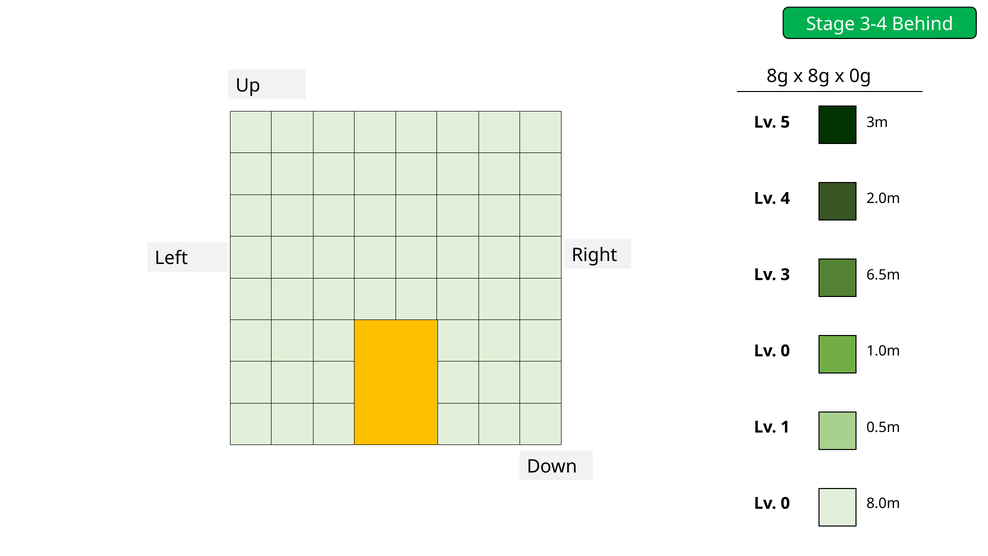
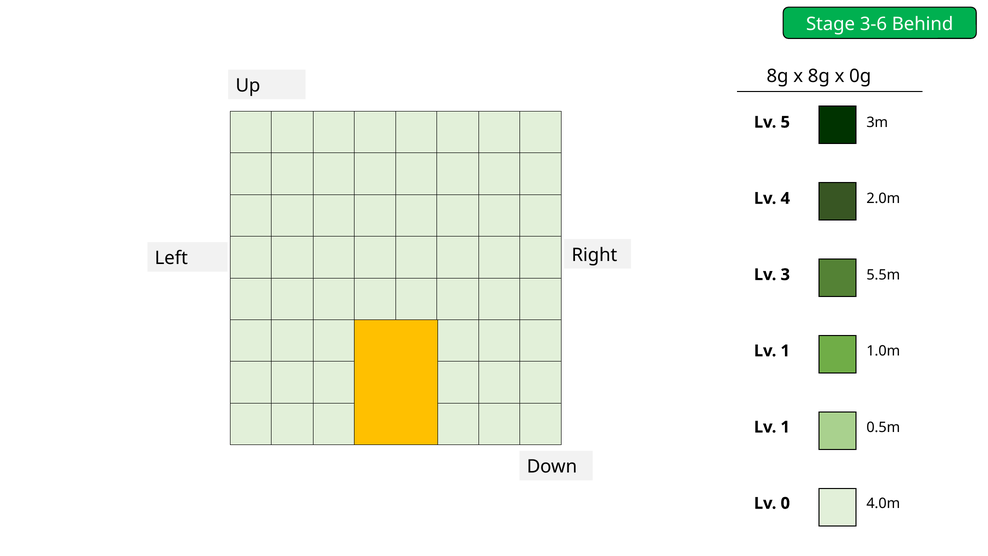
3-4: 3-4 -> 3-6
6.5m: 6.5m -> 5.5m
0 at (785, 351): 0 -> 1
8.0m: 8.0m -> 4.0m
